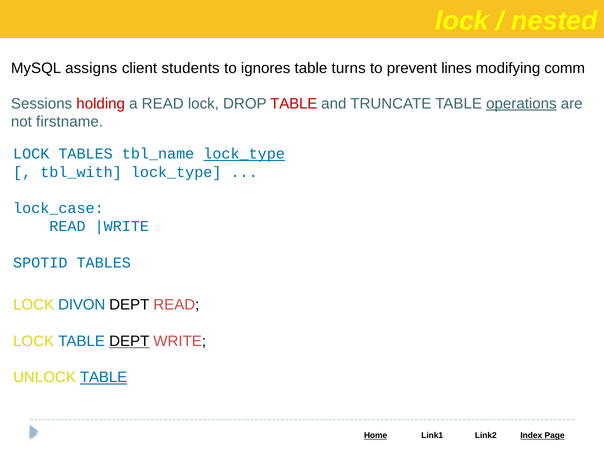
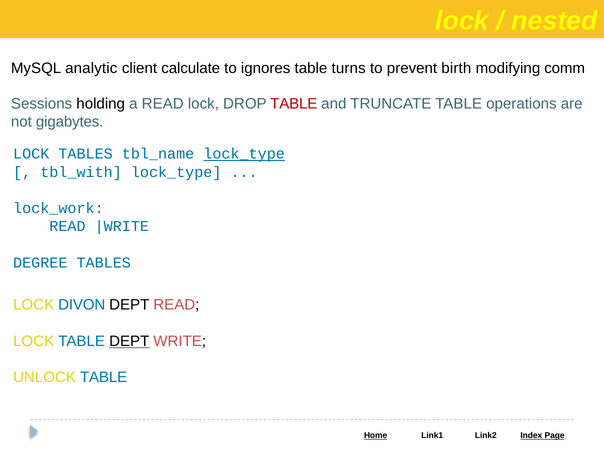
assigns: assigns -> analytic
students: students -> calculate
lines: lines -> birth
holding colour: red -> black
operations underline: present -> none
firstname: firstname -> gigabytes
lock_case: lock_case -> lock_work
SPOTID: SPOTID -> DEGREE
TABLE at (104, 377) underline: present -> none
